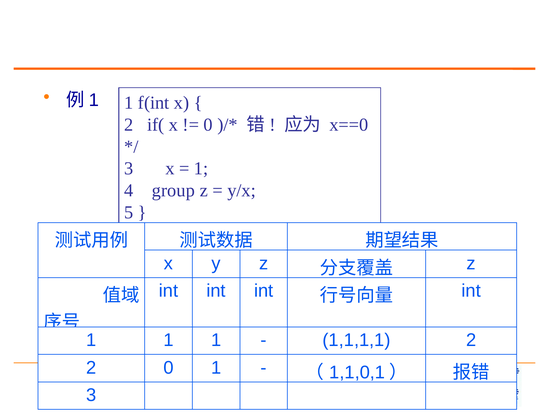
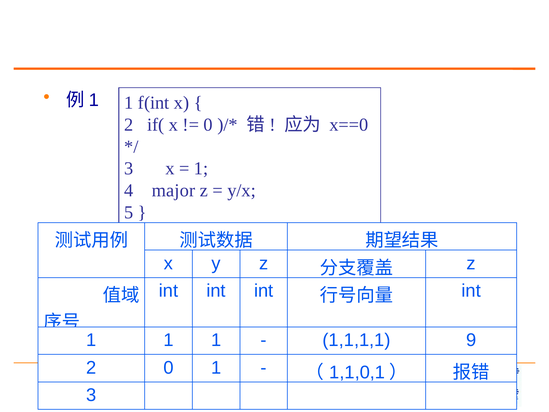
group: group -> major
1,1,1,1 2: 2 -> 9
